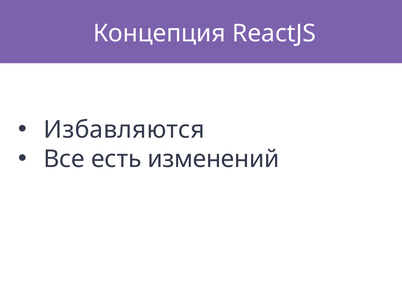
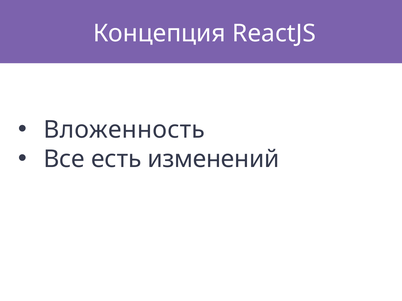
Избавляются: Избавляются -> Вложенность
